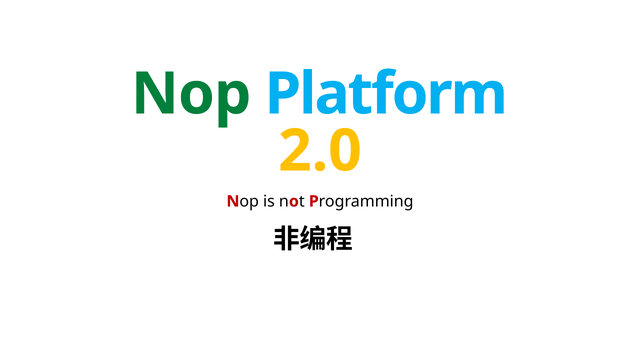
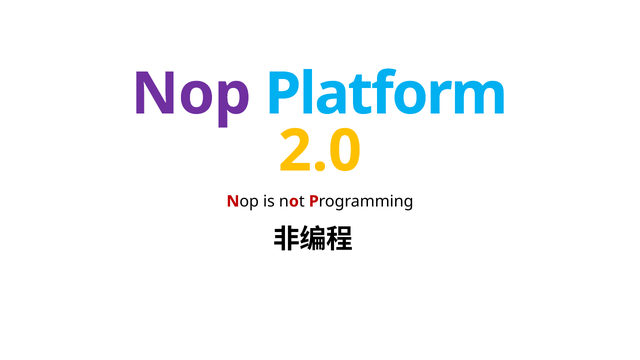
Nop colour: green -> purple
